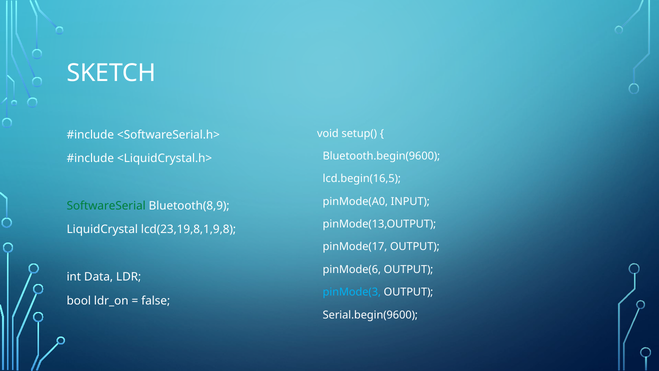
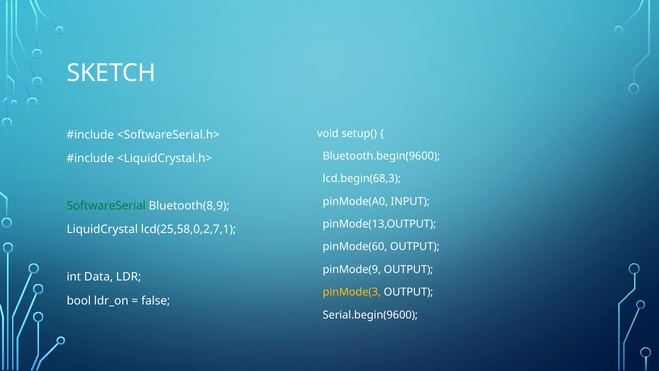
lcd.begin(16,5: lcd.begin(16,5 -> lcd.begin(68,3
lcd(23,19,8,1,9,8: lcd(23,19,8,1,9,8 -> lcd(25,58,0,2,7,1
pinMode(17: pinMode(17 -> pinMode(60
pinMode(6: pinMode(6 -> pinMode(9
pinMode(3 colour: light blue -> yellow
